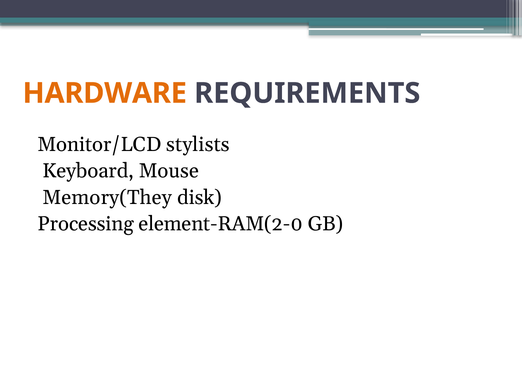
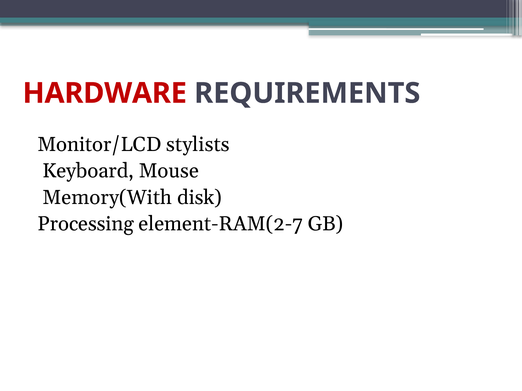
HARDWARE colour: orange -> red
Memory(They: Memory(They -> Memory(With
element-RAM(2-0: element-RAM(2-0 -> element-RAM(2-7
